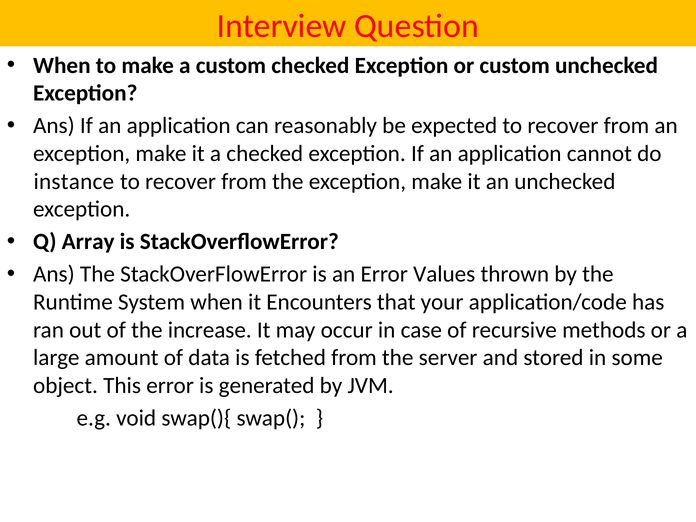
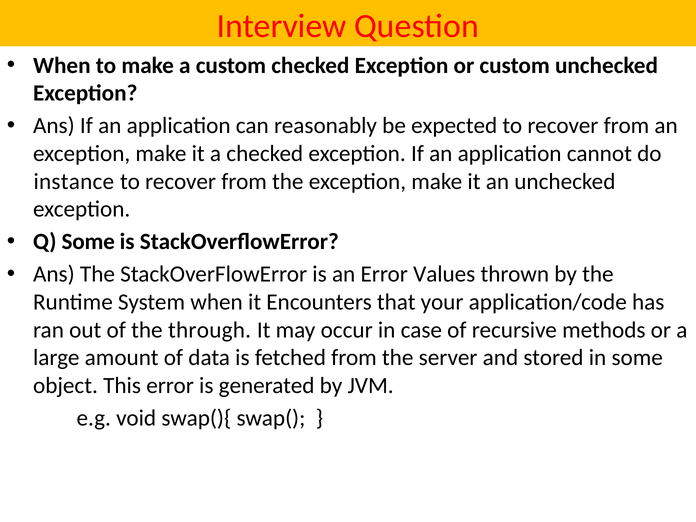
Q Array: Array -> Some
increase: increase -> through
